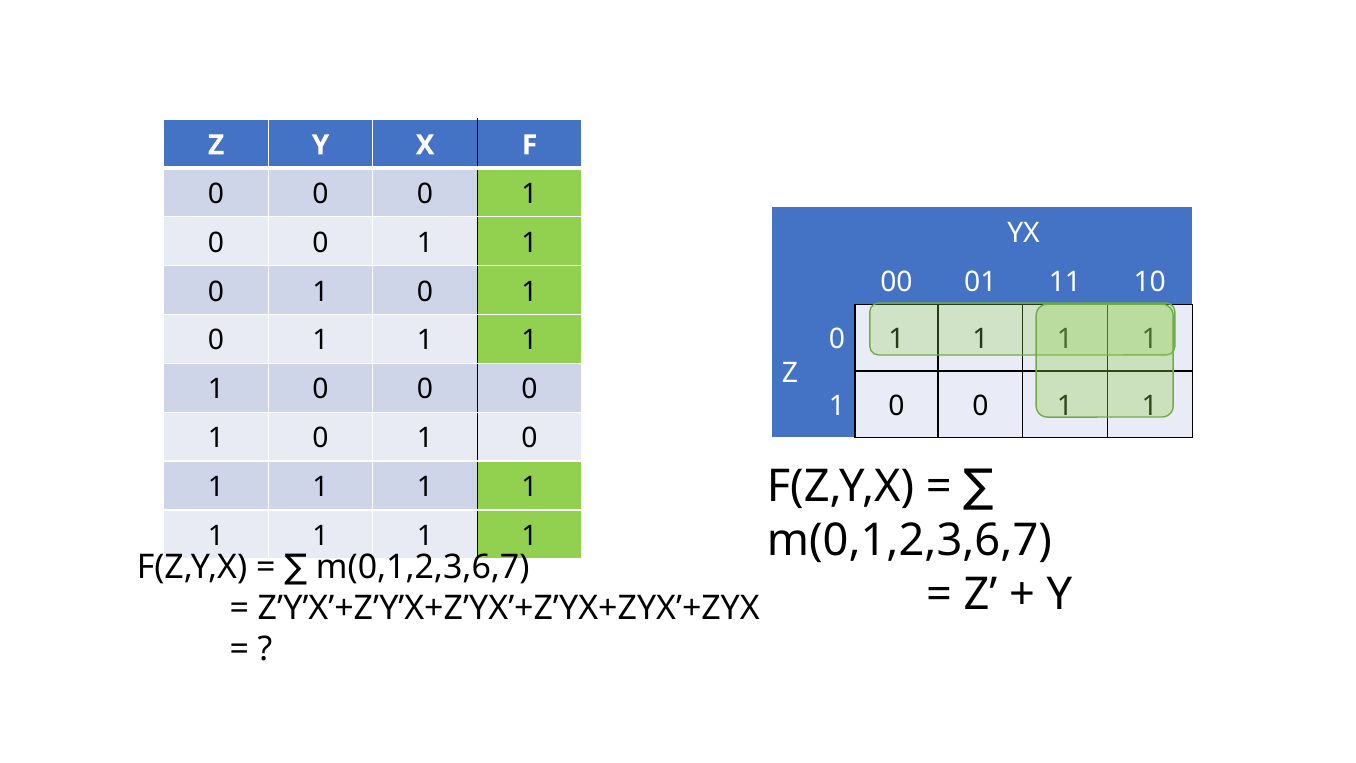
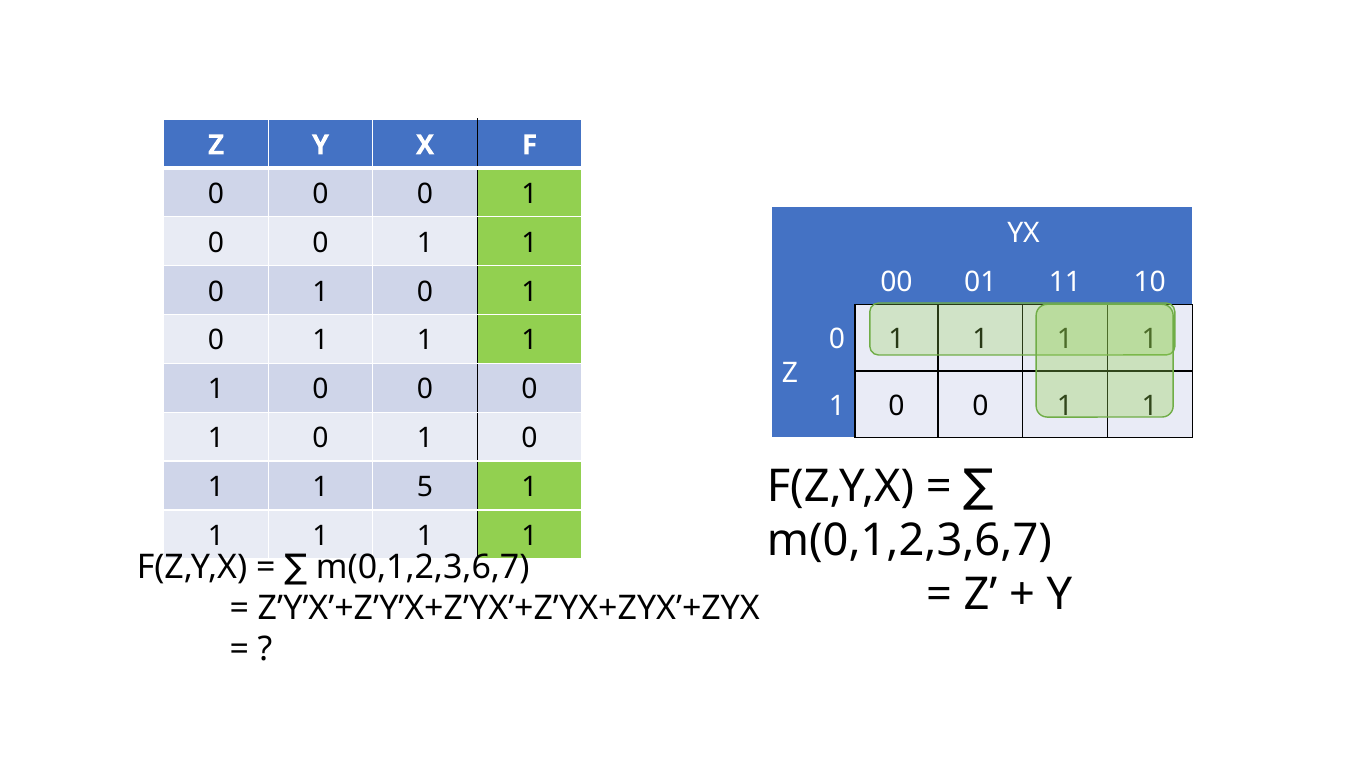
1 at (425, 487): 1 -> 5
